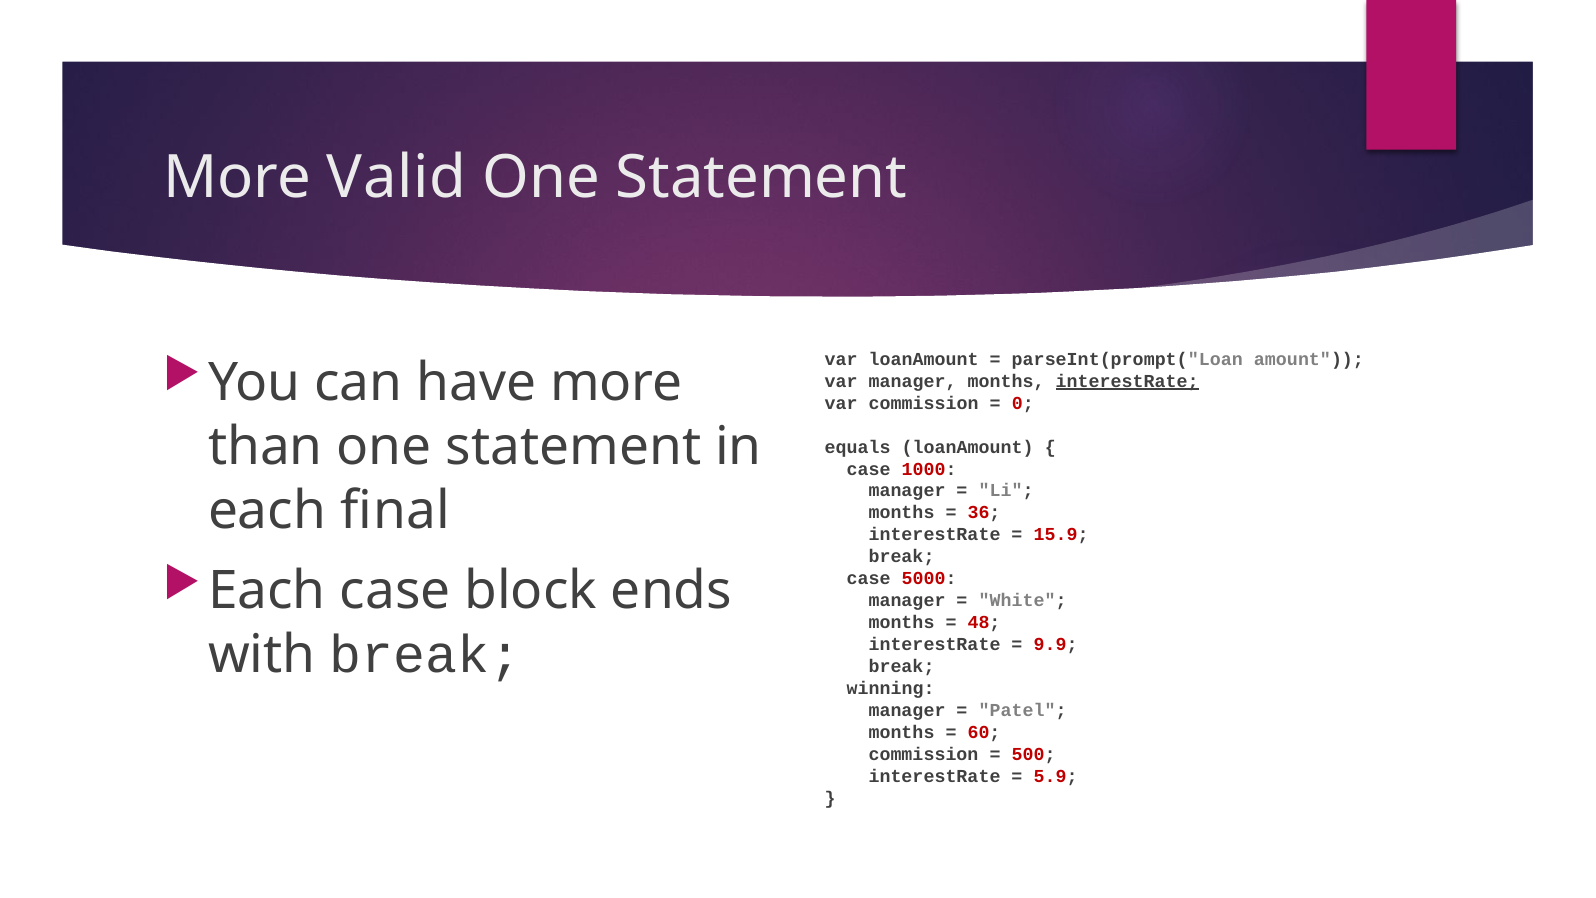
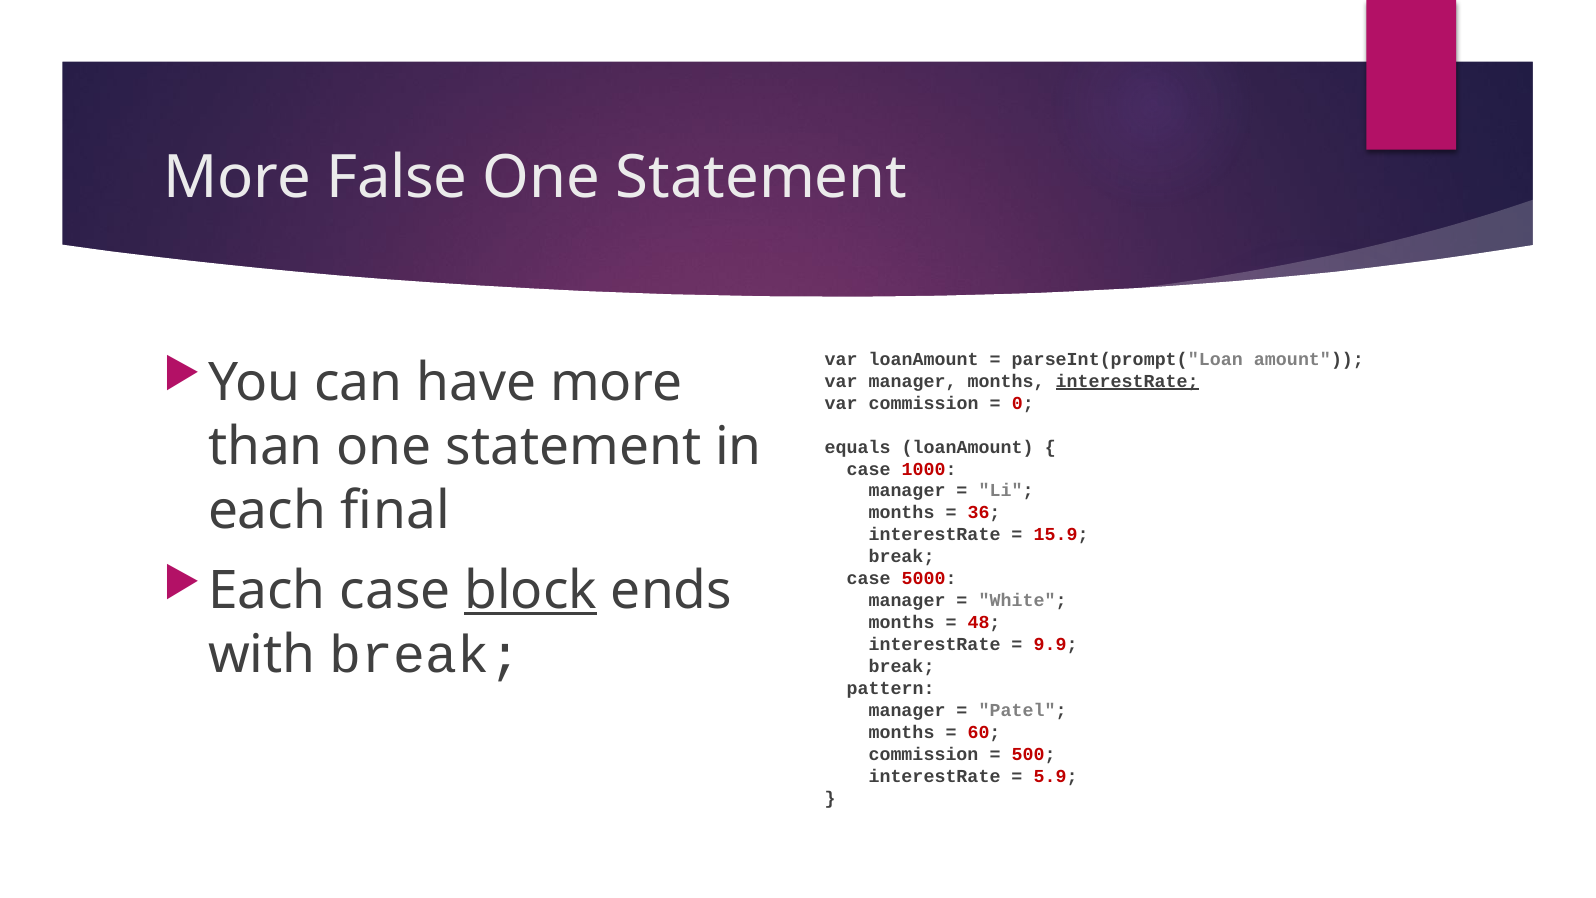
Valid: Valid -> False
block underline: none -> present
winning: winning -> pattern
